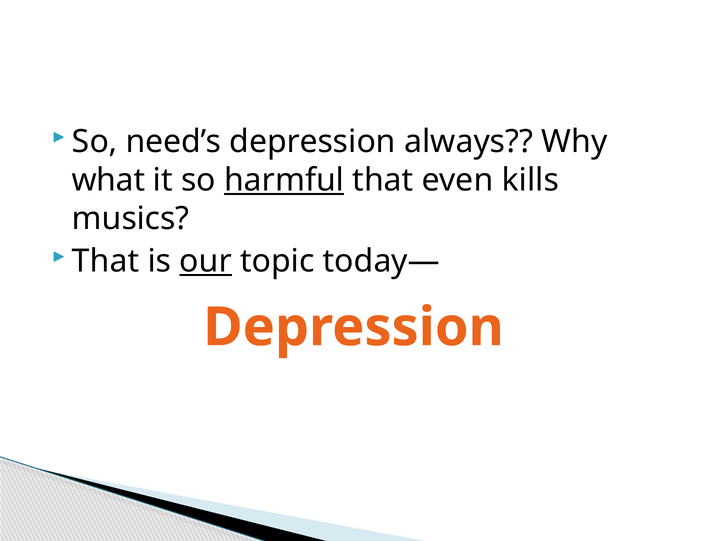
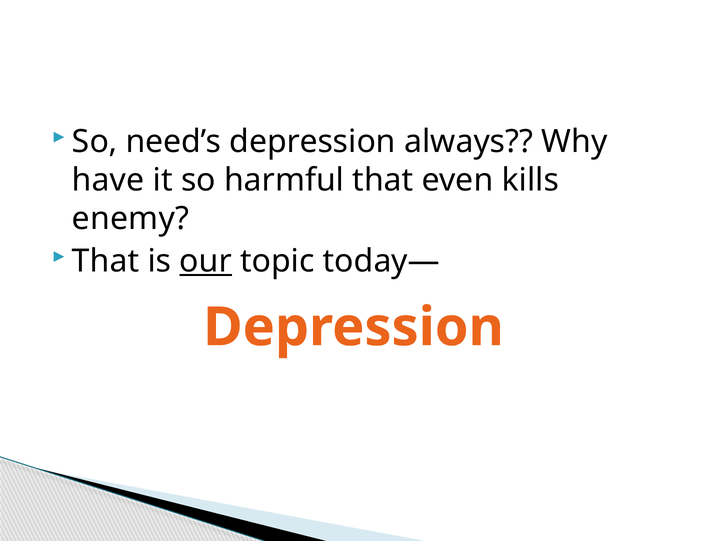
what: what -> have
harmful underline: present -> none
musics: musics -> enemy
